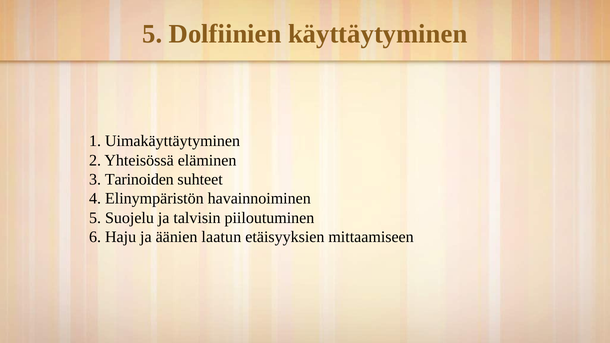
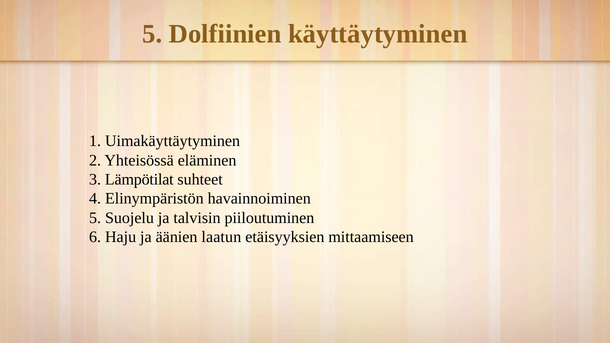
Tarinoiden: Tarinoiden -> Lämpötilat
